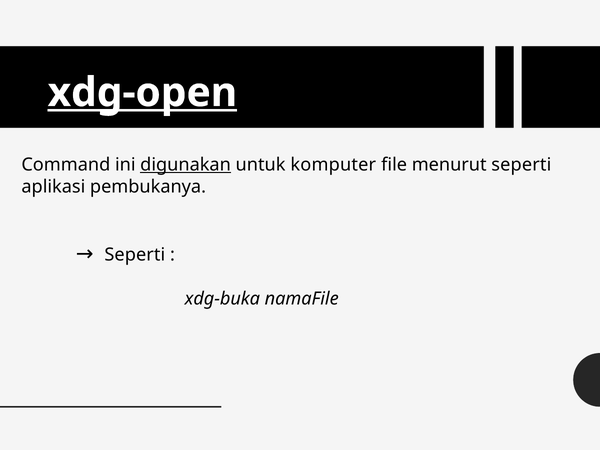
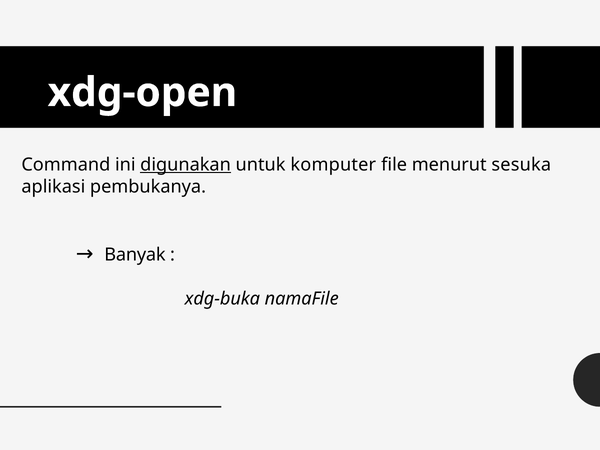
xdg-open underline: present -> none
menurut seperti: seperti -> sesuka
Seperti at (135, 255): Seperti -> Banyak
